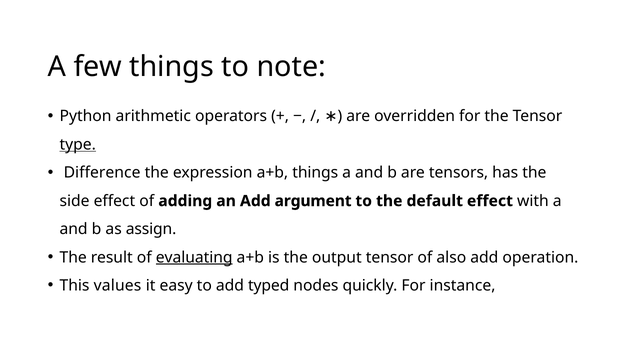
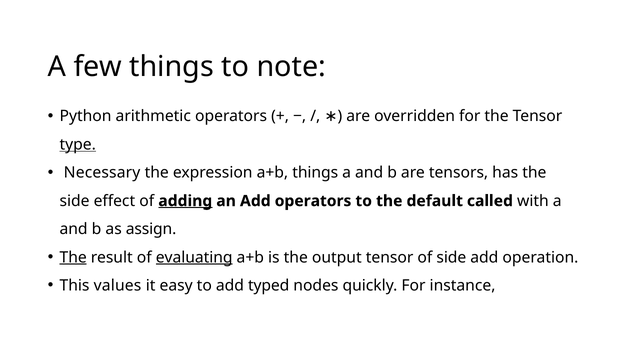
Difference: Difference -> Necessary
adding underline: none -> present
Add argument: argument -> operators
default effect: effect -> called
The at (73, 257) underline: none -> present
of also: also -> side
